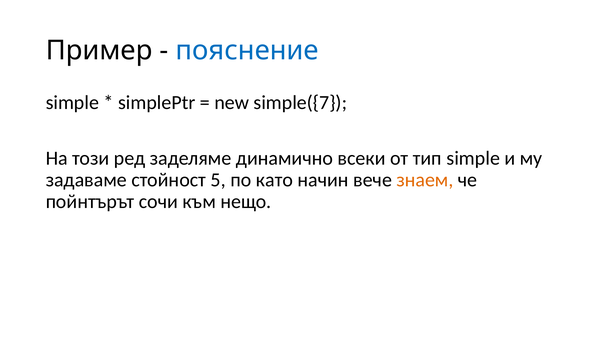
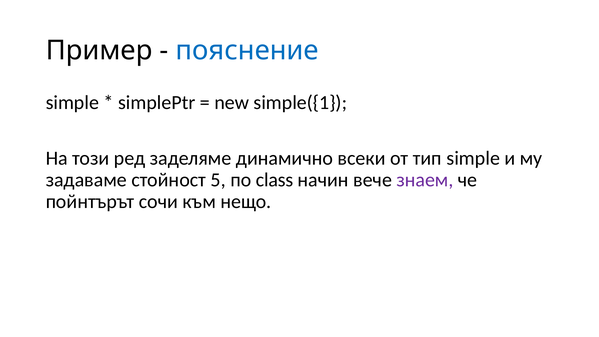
simple({7: simple({7 -> simple({1
като: като -> class
знаем colour: orange -> purple
